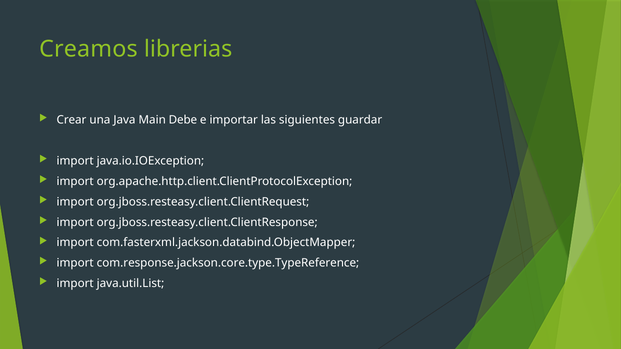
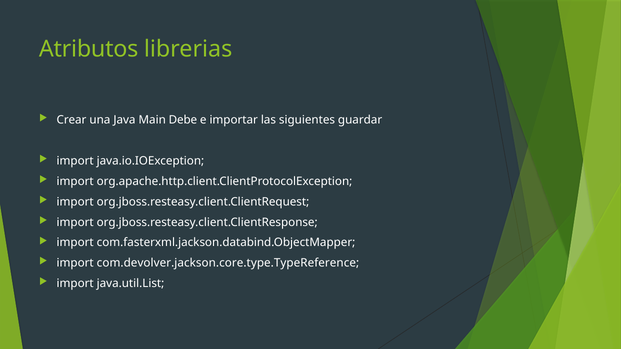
Creamos: Creamos -> Atributos
com.response.jackson.core.type.TypeReference: com.response.jackson.core.type.TypeReference -> com.devolver.jackson.core.type.TypeReference
